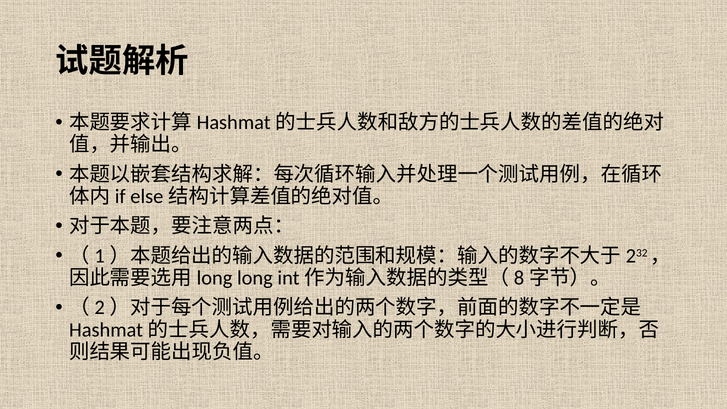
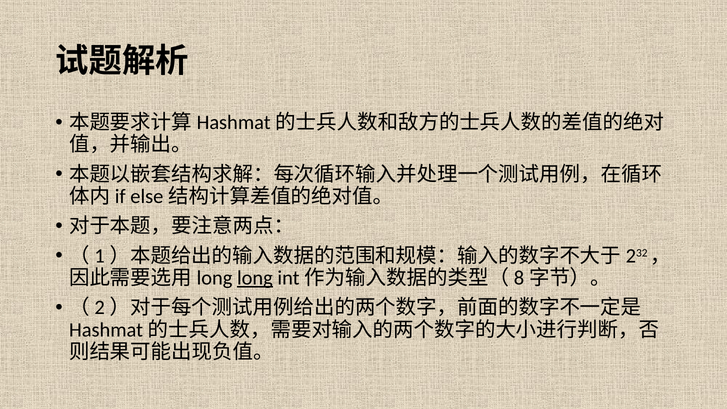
long underline: none -> present
